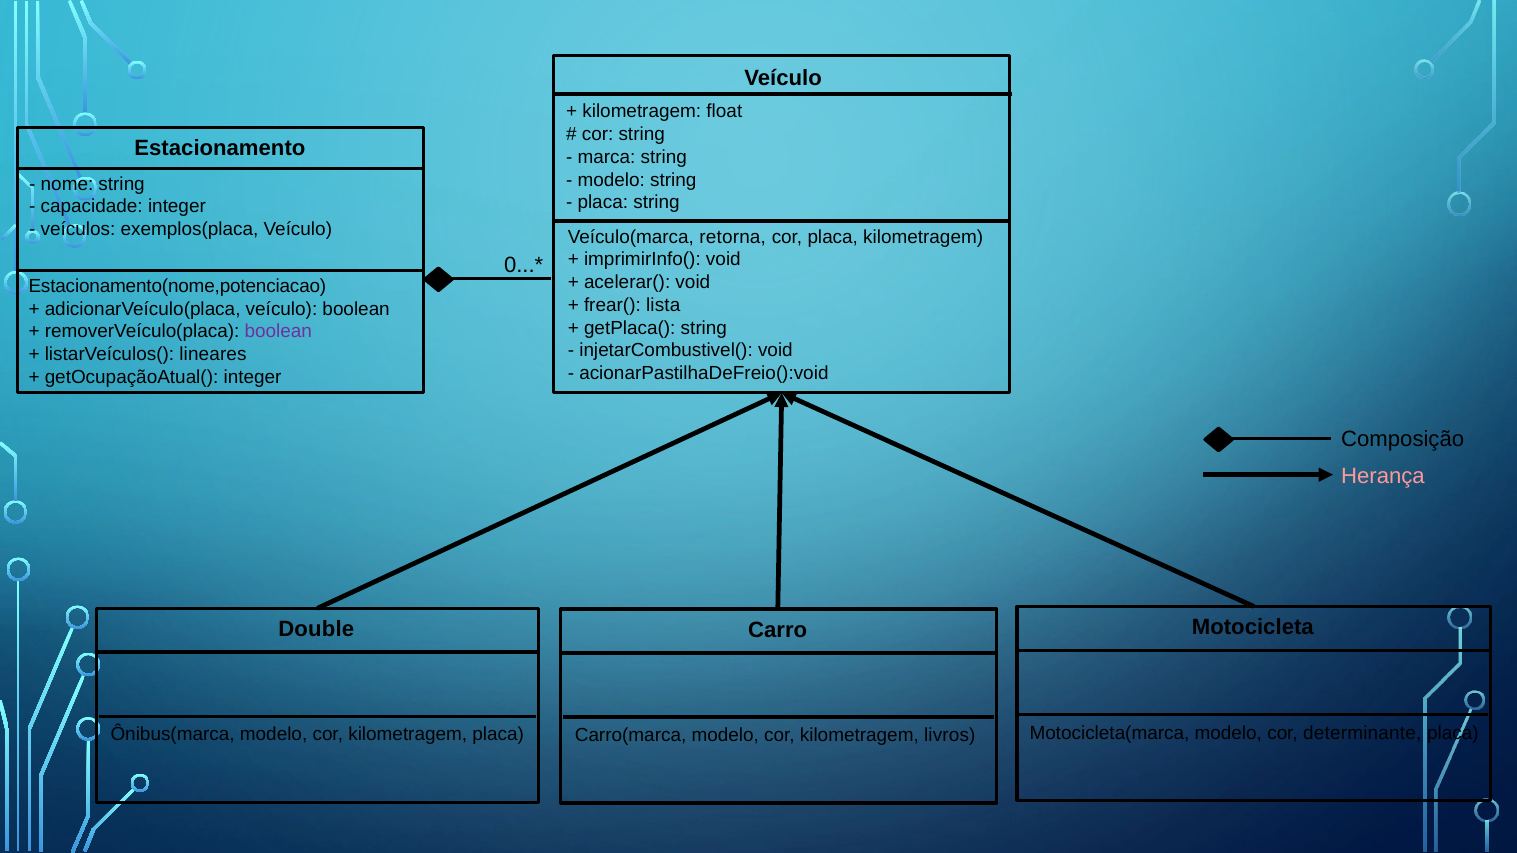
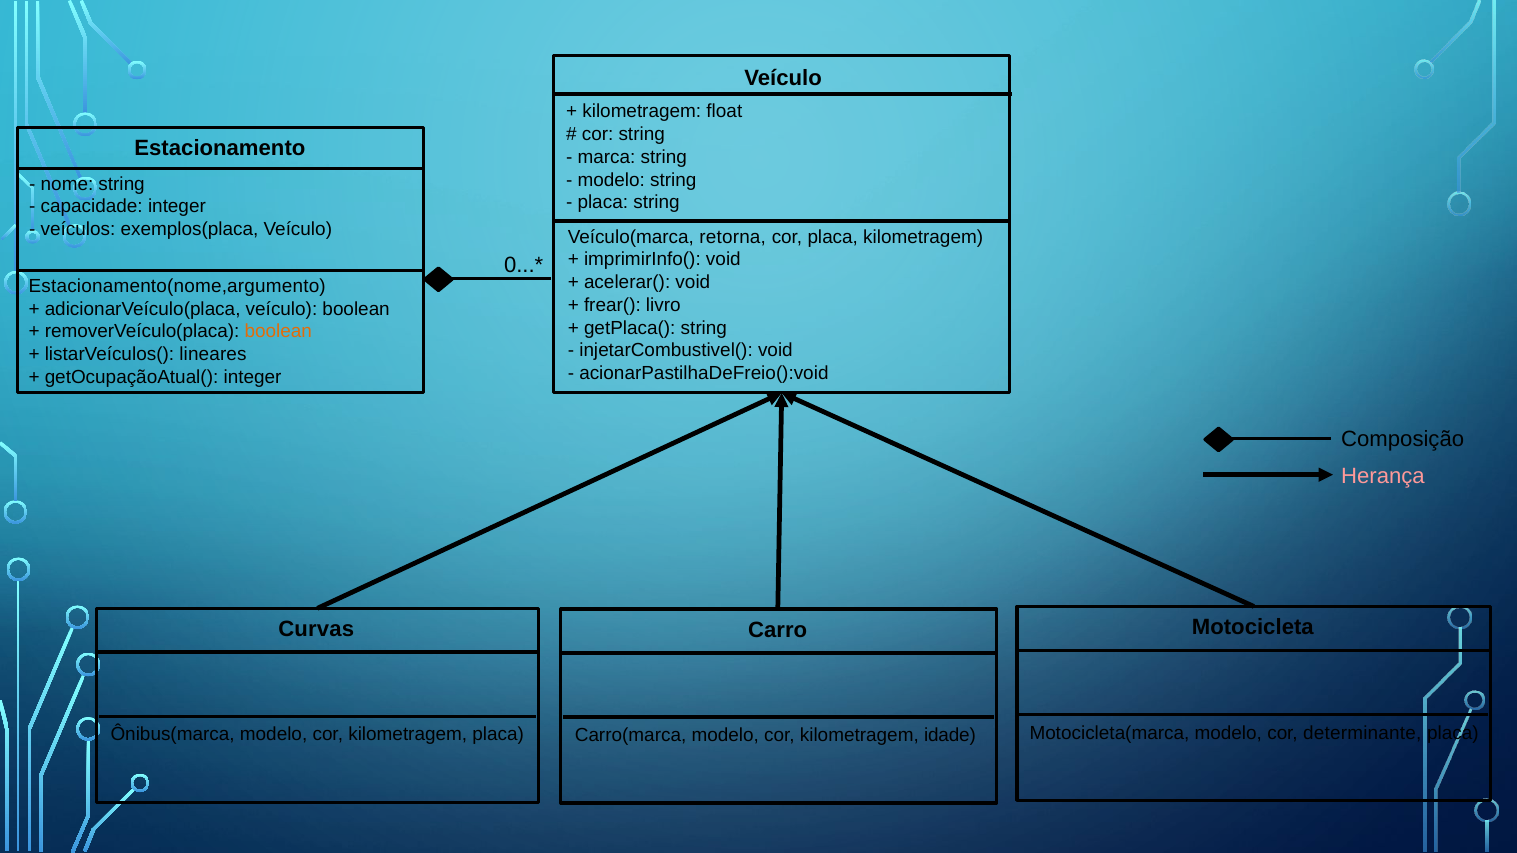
Estacionamento(nome,potenciacao: Estacionamento(nome,potenciacao -> Estacionamento(nome,argumento
lista: lista -> livro
boolean at (278, 332) colour: purple -> orange
Double: Double -> Curvas
livros: livros -> idade
